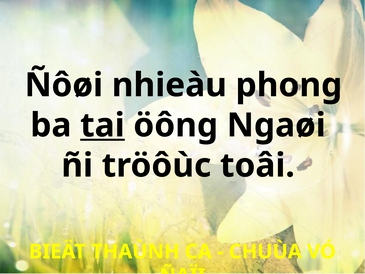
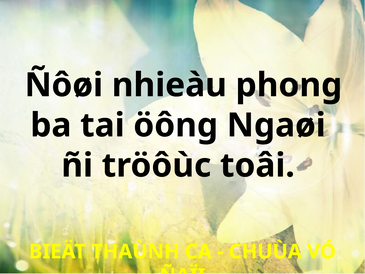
tai underline: present -> none
